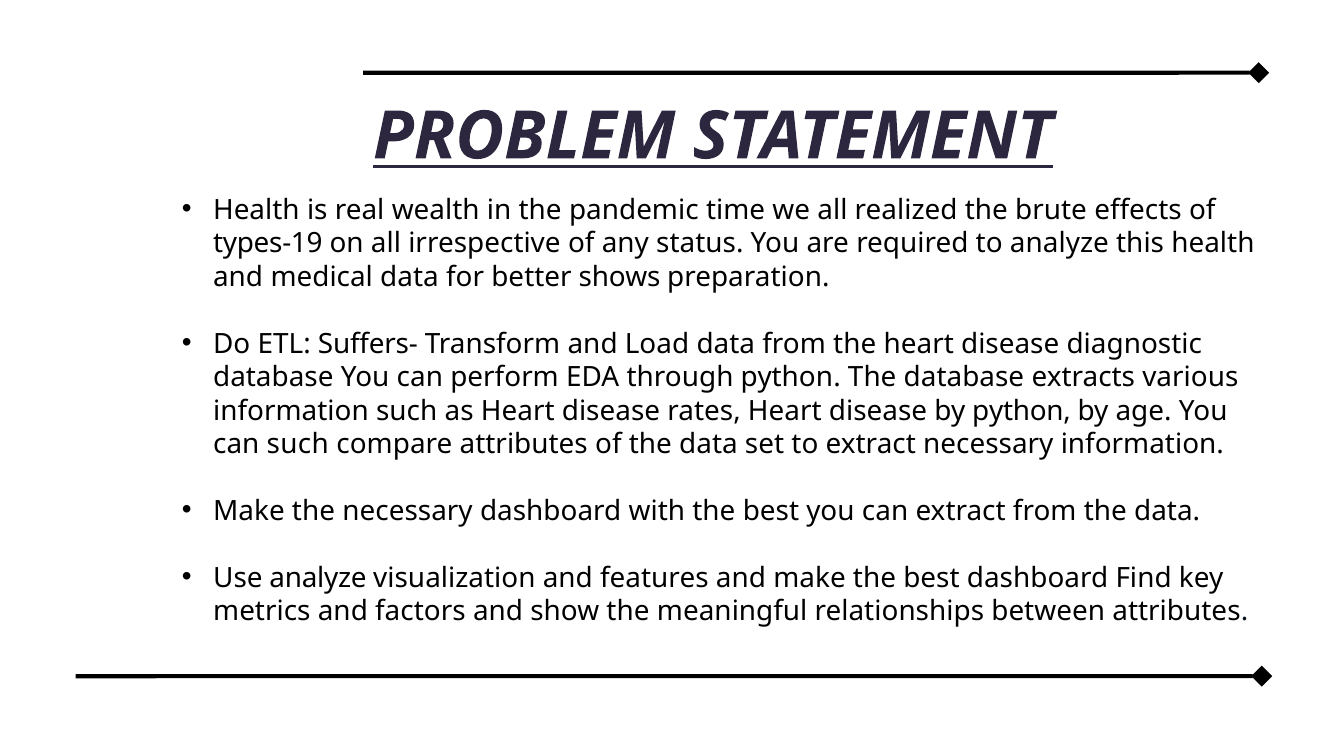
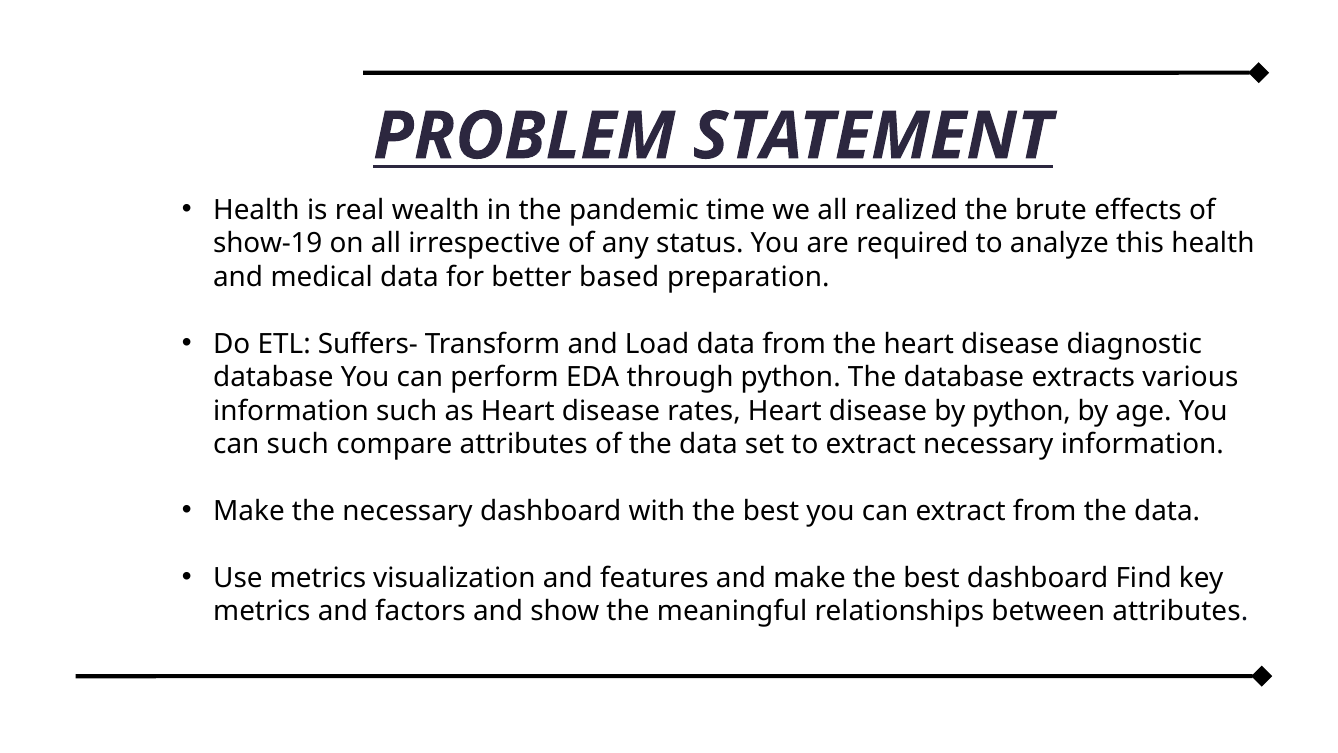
types-19: types-19 -> show-19
shows: shows -> based
Use analyze: analyze -> metrics
